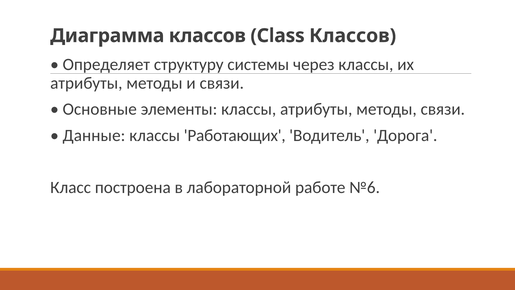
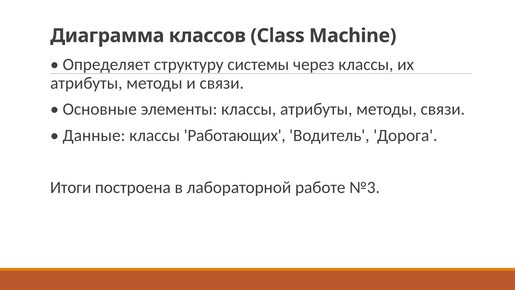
Class Классов: Классов -> Machine
Класс: Класс -> Итоги
№6: №6 -> №3
